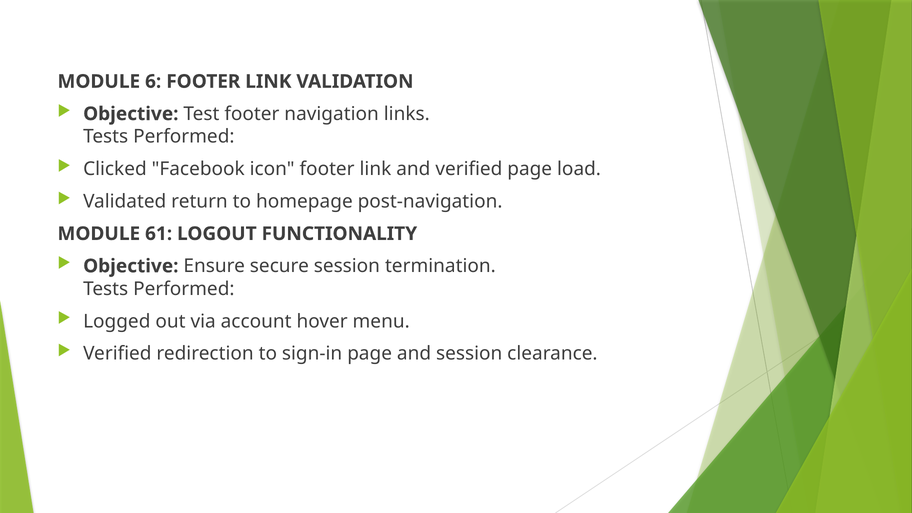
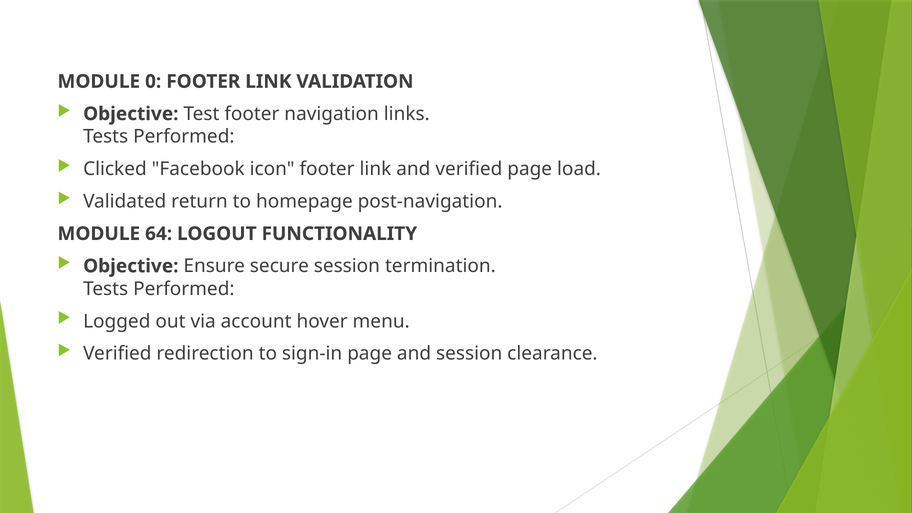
6: 6 -> 0
61: 61 -> 64
